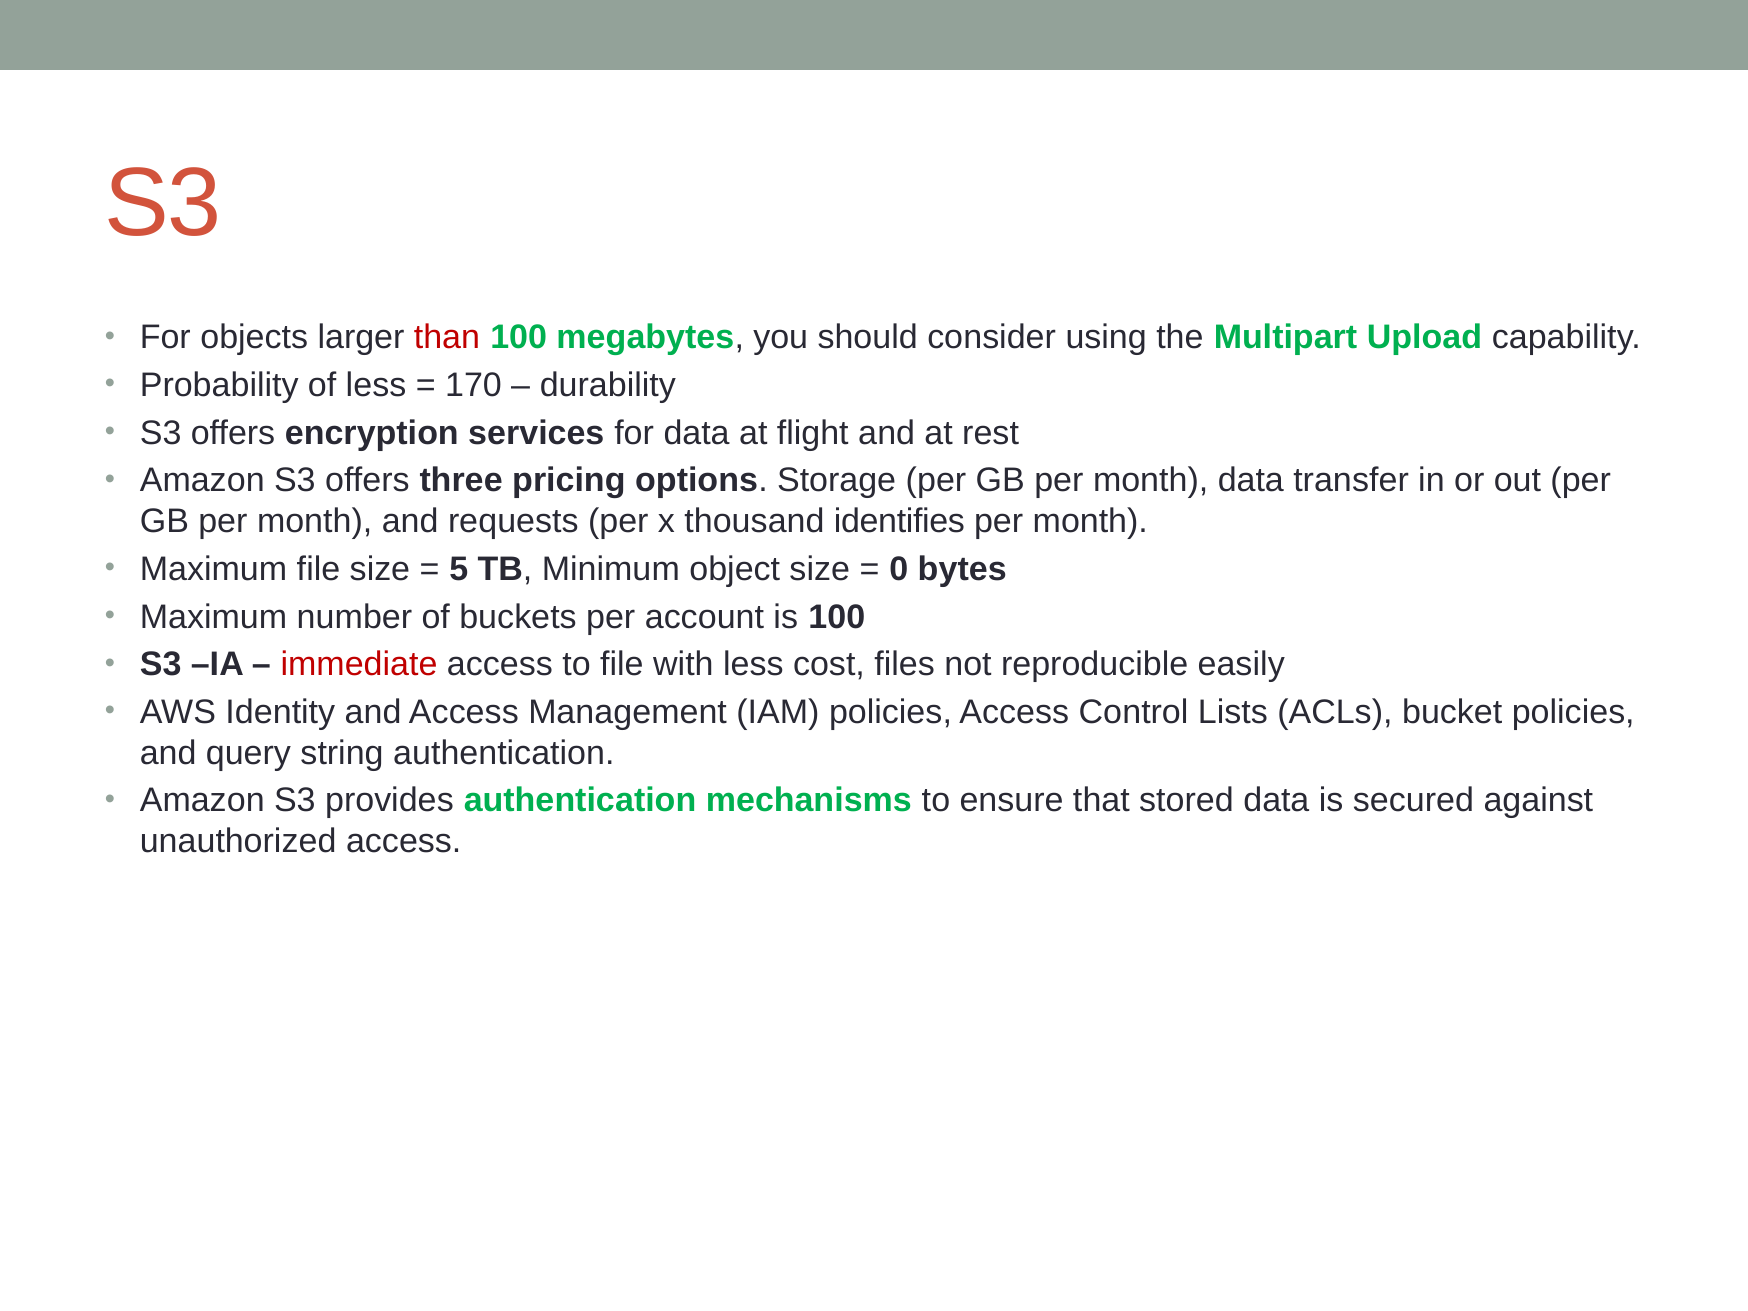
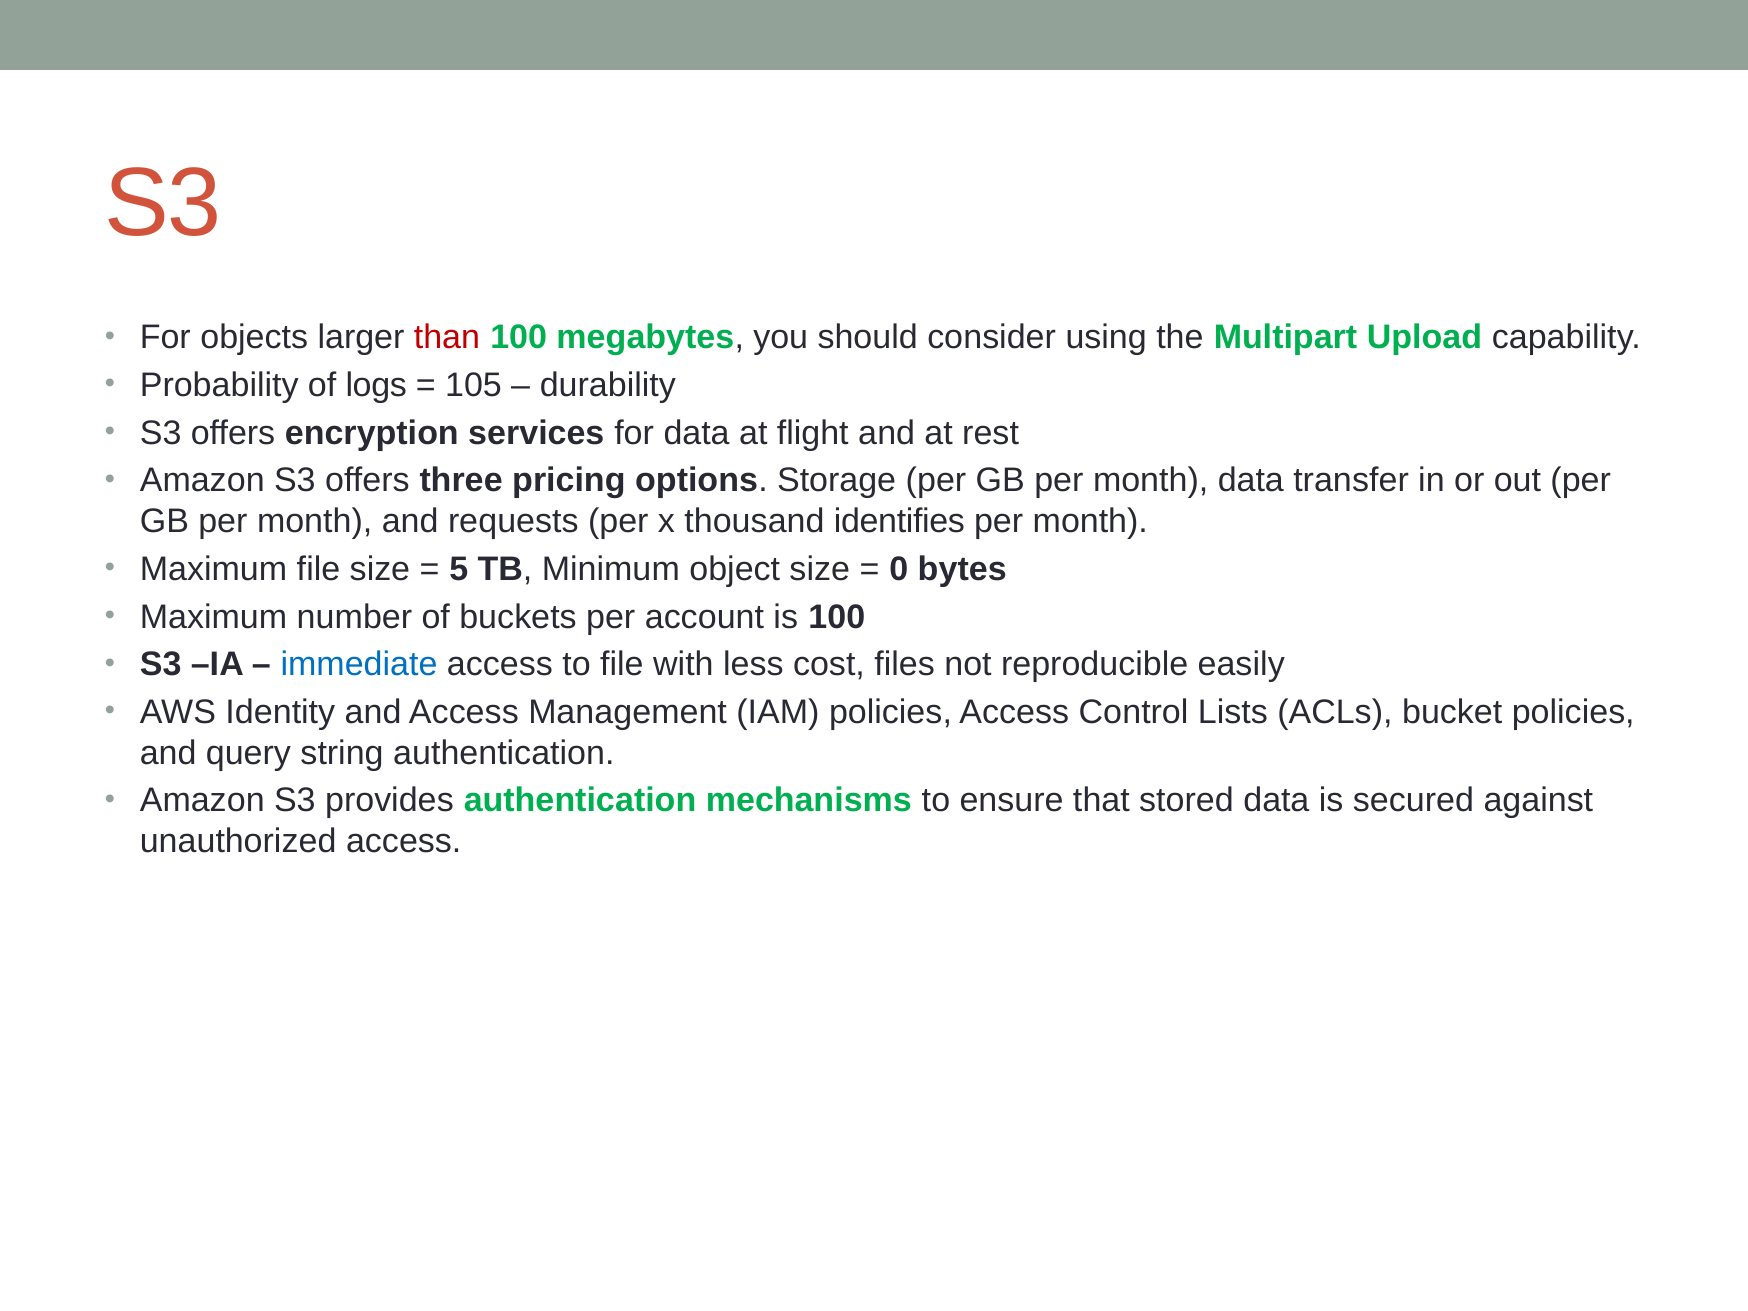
of less: less -> logs
170: 170 -> 105
immediate colour: red -> blue
